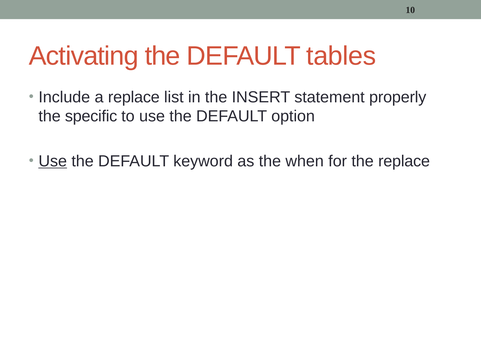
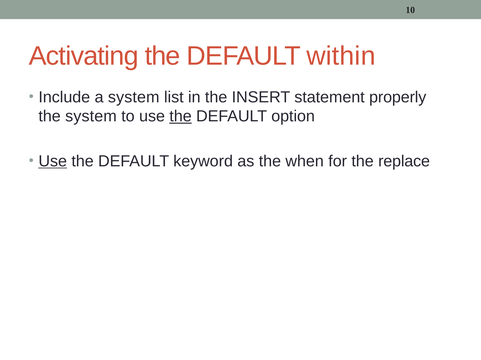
tables: tables -> within
a replace: replace -> system
the specific: specific -> system
the at (181, 117) underline: none -> present
